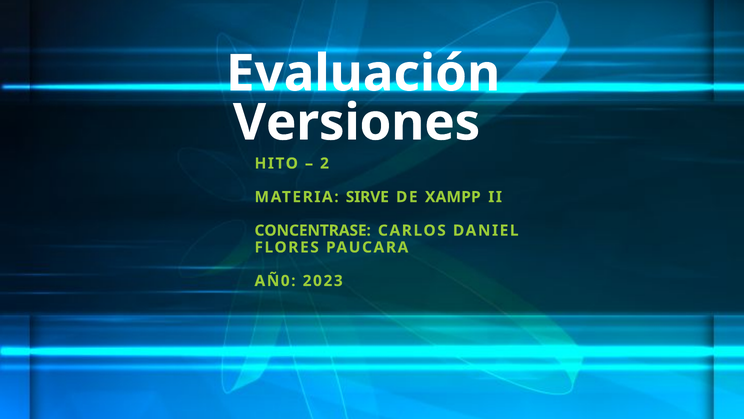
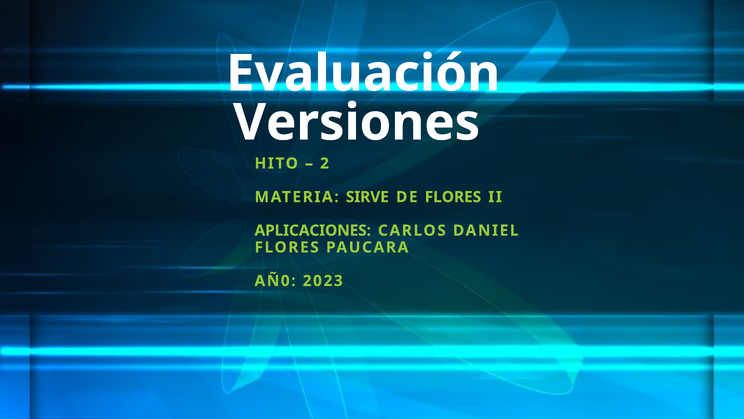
DE XAMPP: XAMPP -> FLORES
CONCENTRASE: CONCENTRASE -> APLICACIONES
